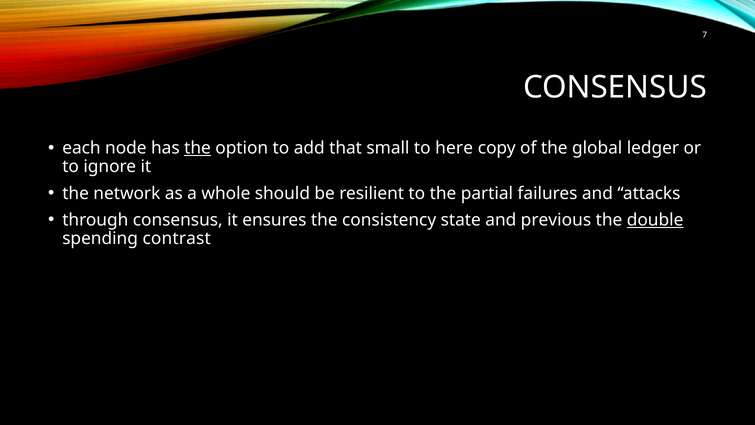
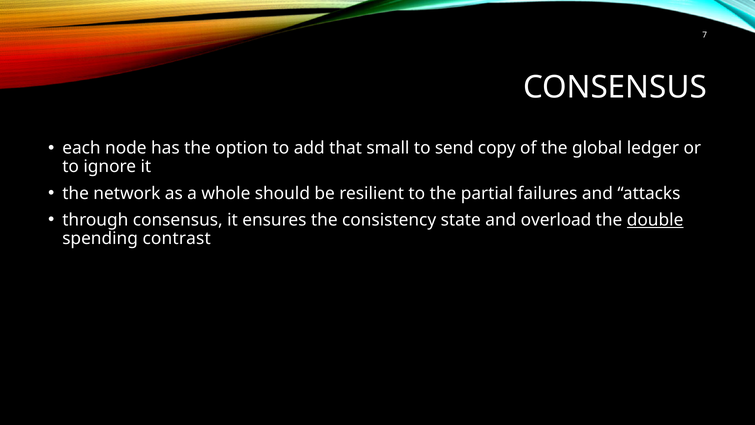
the at (197, 148) underline: present -> none
here: here -> send
previous: previous -> overload
